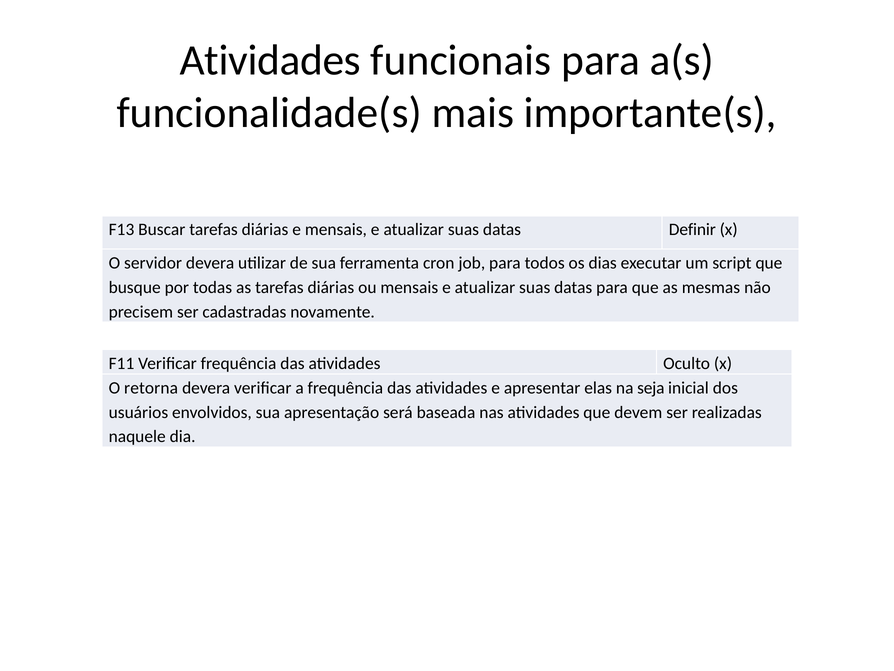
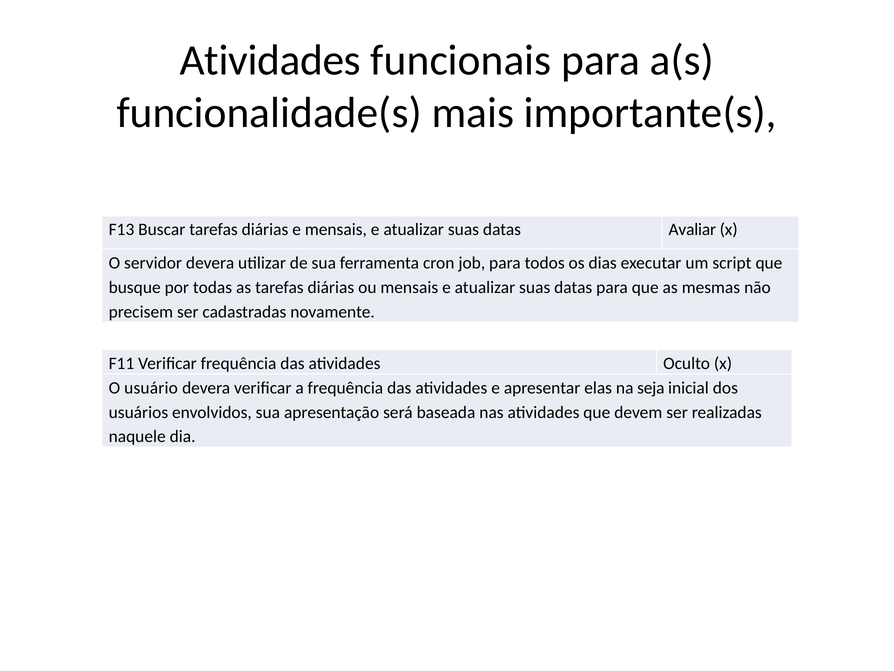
Definir: Definir -> Avaliar
retorna: retorna -> usuário
